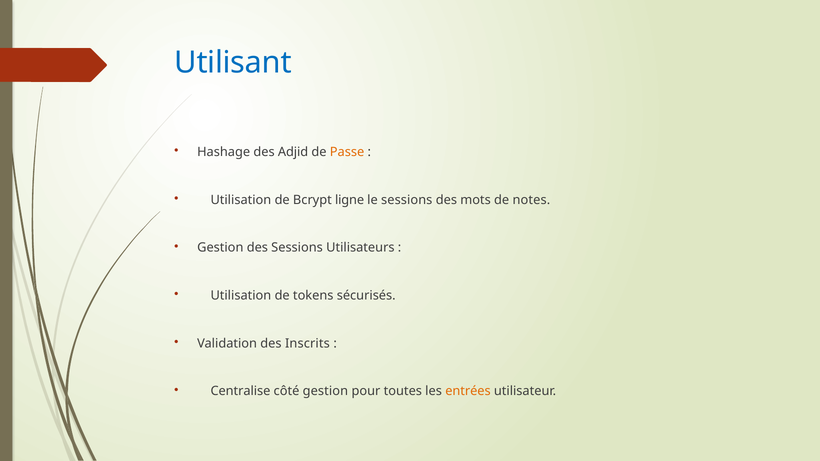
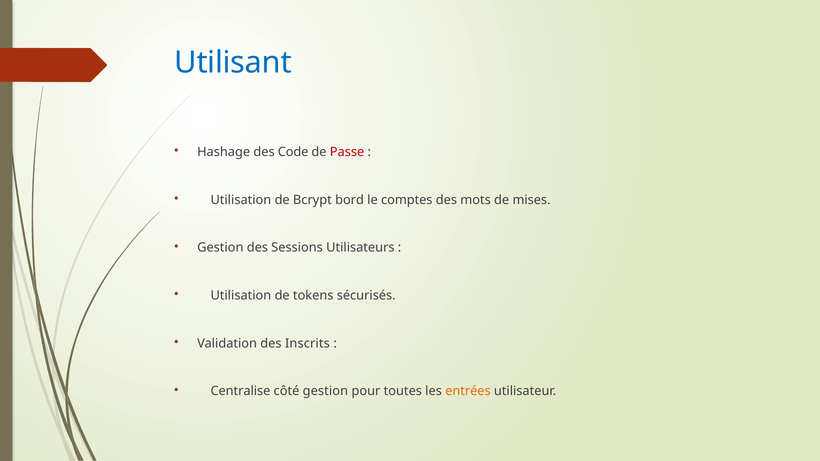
Adjid: Adjid -> Code
Passe colour: orange -> red
ligne: ligne -> bord
le sessions: sessions -> comptes
notes: notes -> mises
